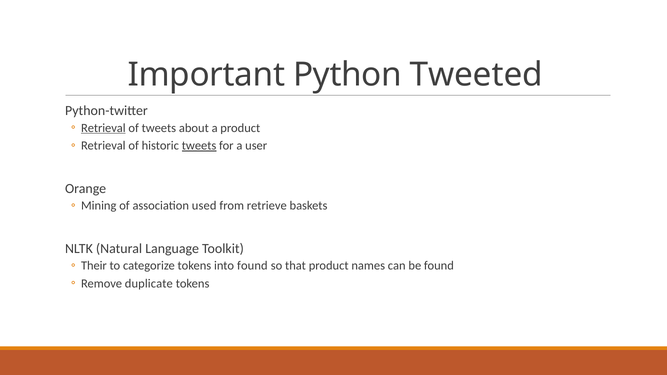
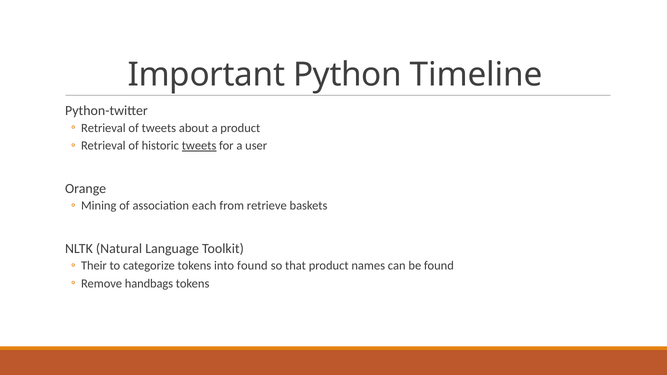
Tweeted: Tweeted -> Timeline
Retrieval at (103, 128) underline: present -> none
used: used -> each
duplicate: duplicate -> handbags
